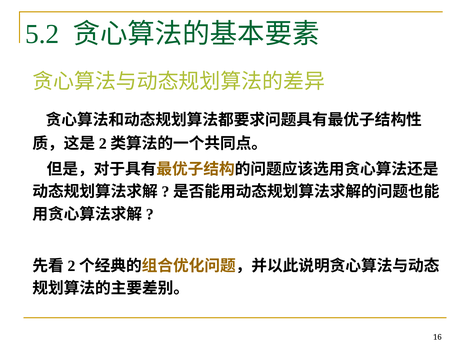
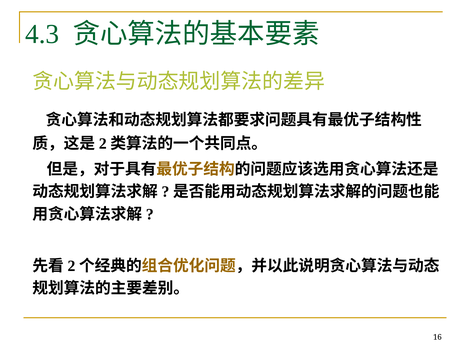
5.2: 5.2 -> 4.3
